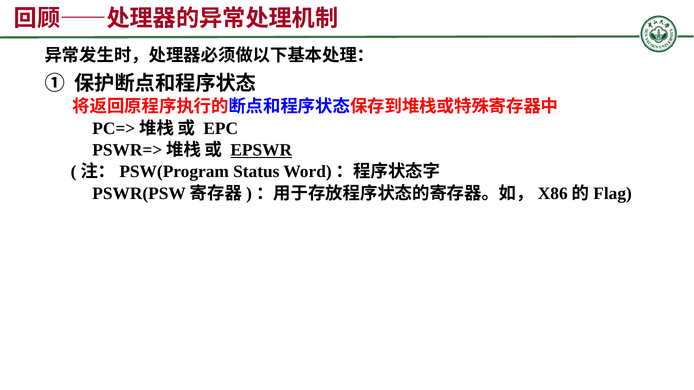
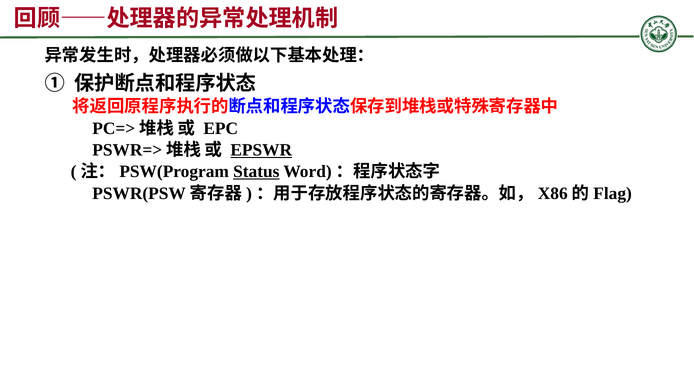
Status underline: none -> present
